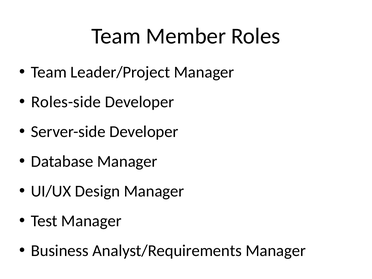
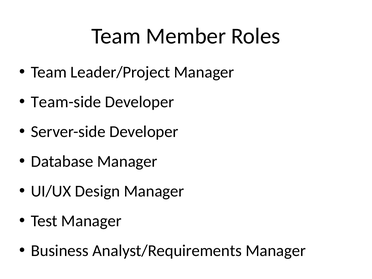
Roles-side: Roles-side -> Team-side
